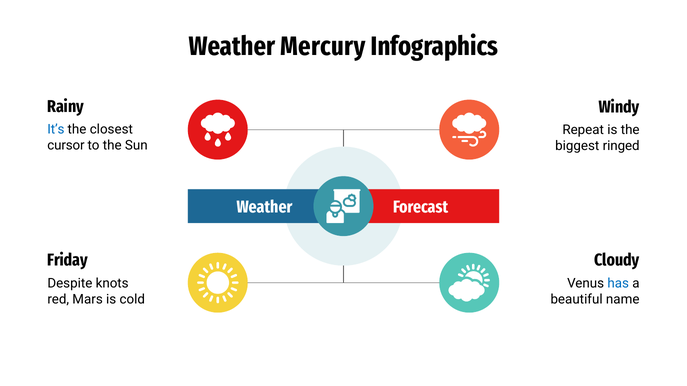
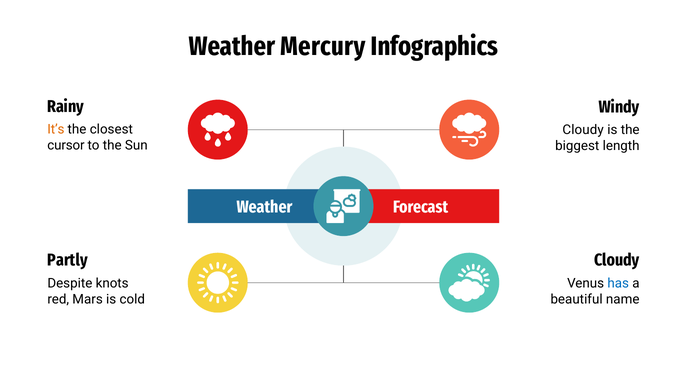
It’s colour: blue -> orange
Repeat at (583, 130): Repeat -> Cloudy
ringed: ringed -> length
Friday: Friday -> Partly
